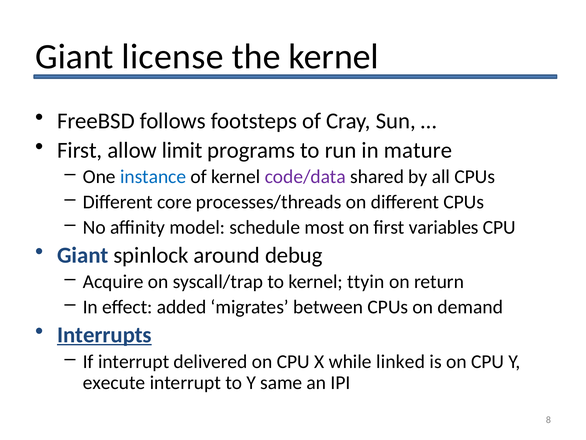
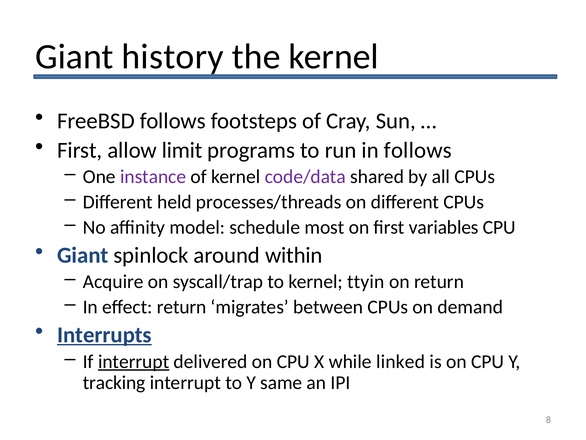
license: license -> history
in mature: mature -> follows
instance colour: blue -> purple
core: core -> held
debug: debug -> within
effect added: added -> return
interrupt at (134, 361) underline: none -> present
execute: execute -> tracking
